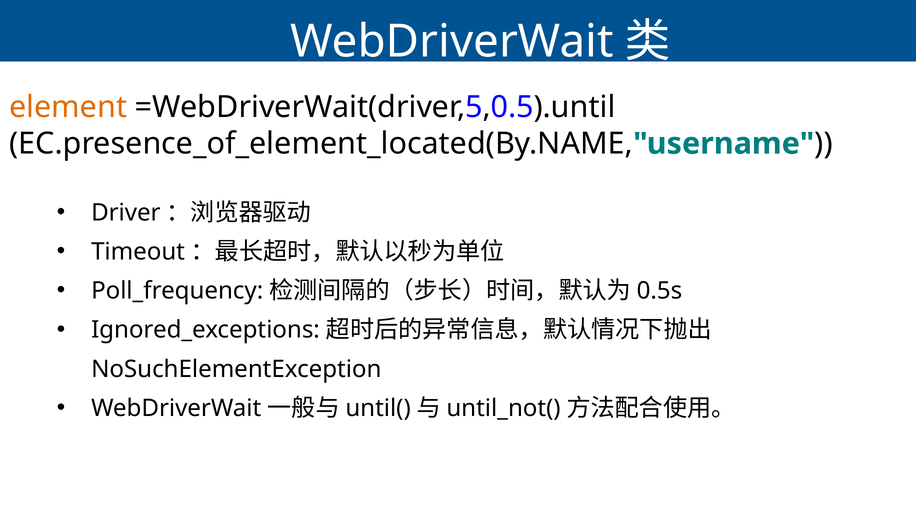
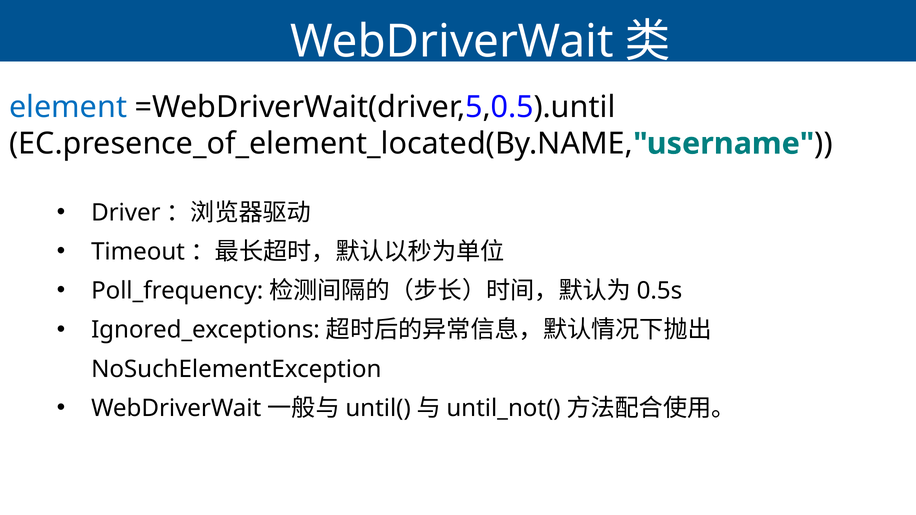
element colour: orange -> blue
